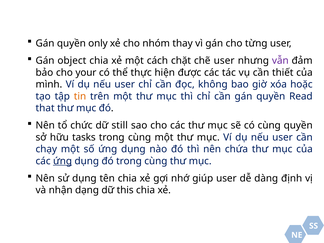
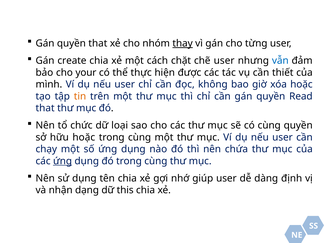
quyền only: only -> that
thay underline: none -> present
object: object -> create
vẫn colour: purple -> blue
still: still -> loại
hữu tasks: tasks -> hoặc
